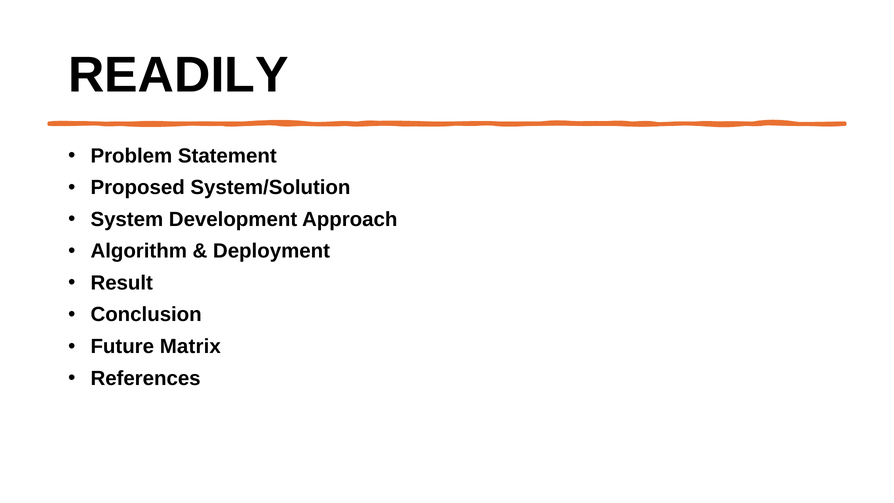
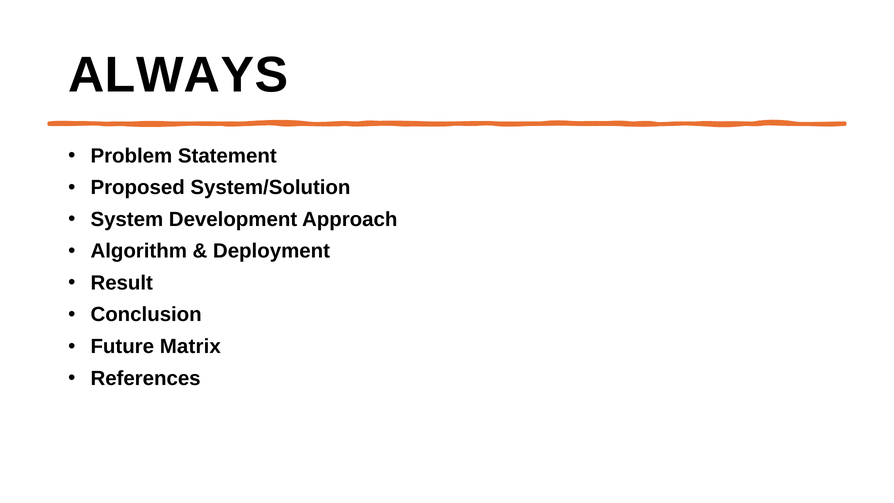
READILY: READILY -> ALWAYS
